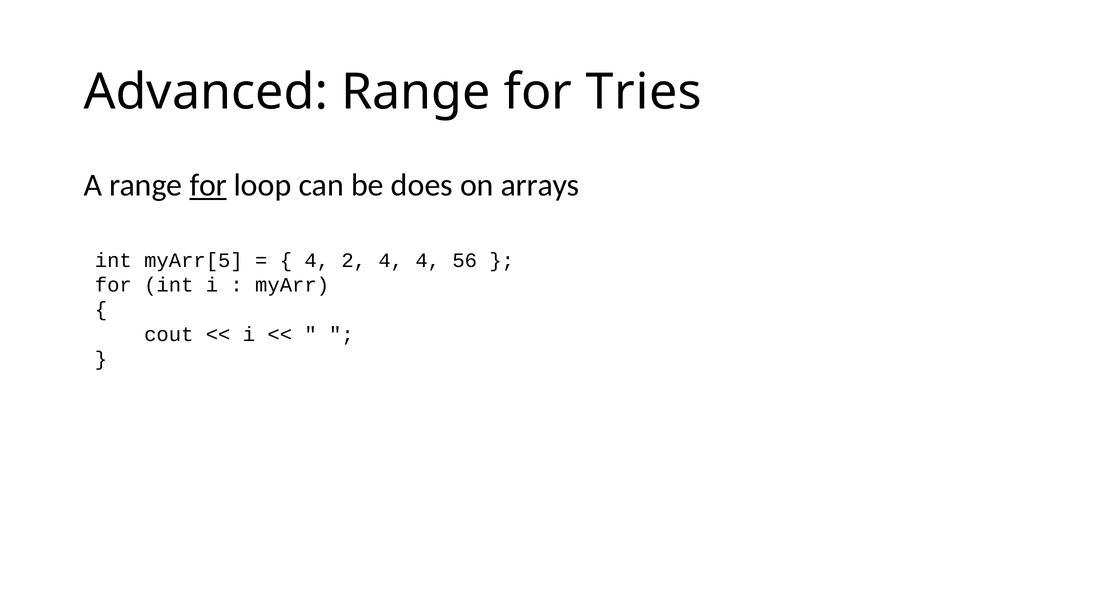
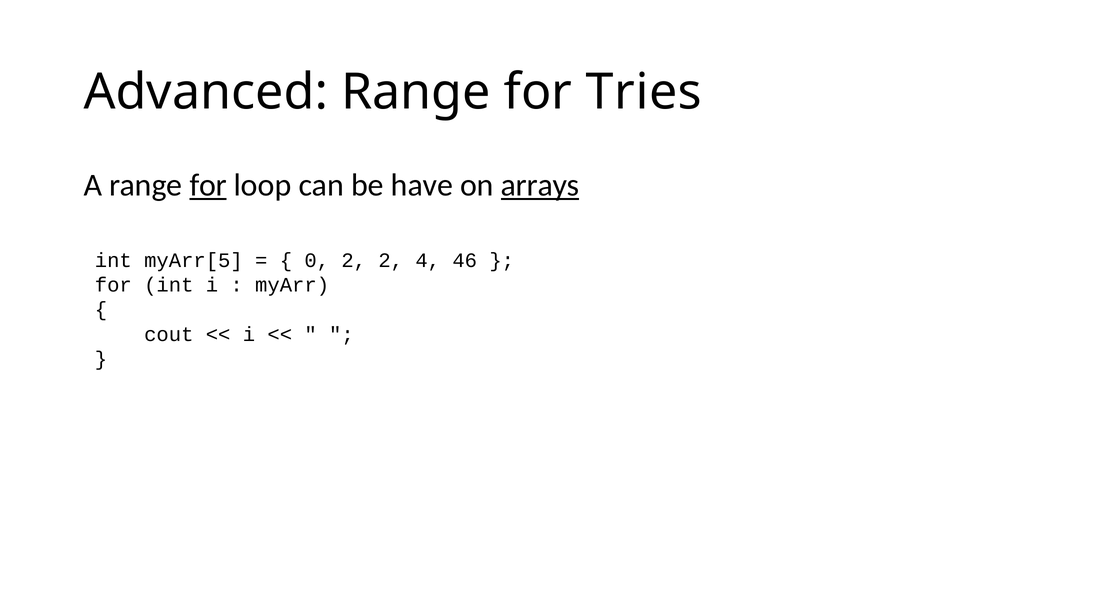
does: does -> have
arrays underline: none -> present
4 at (317, 261): 4 -> 0
2 4: 4 -> 2
56: 56 -> 46
